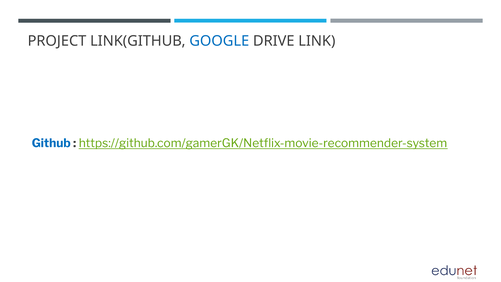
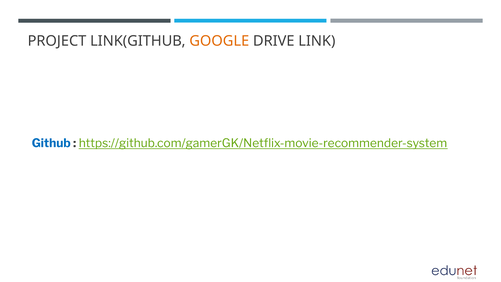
GOOGLE colour: blue -> orange
